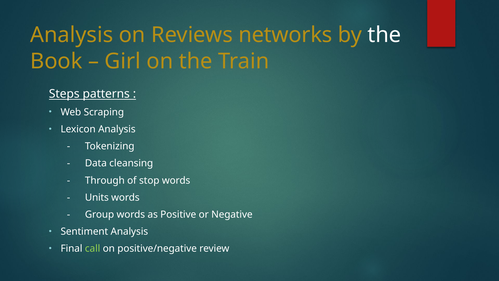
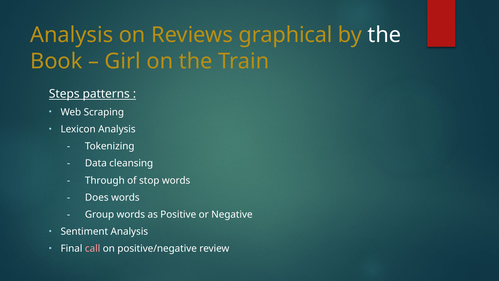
networks: networks -> graphical
Units: Units -> Does
call colour: light green -> pink
